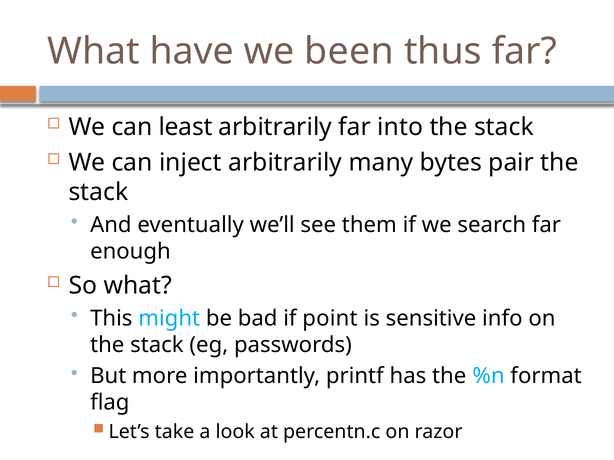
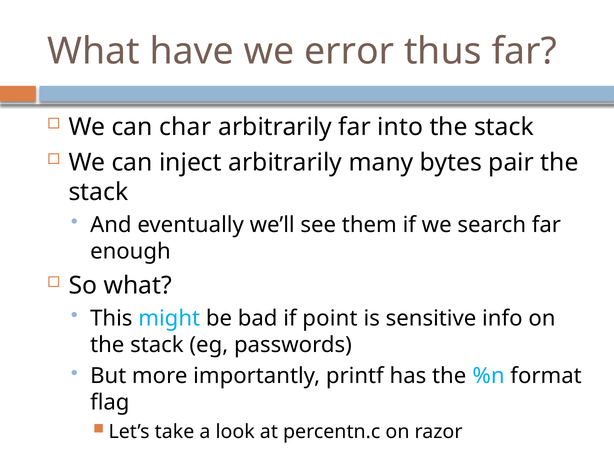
been: been -> error
least: least -> char
